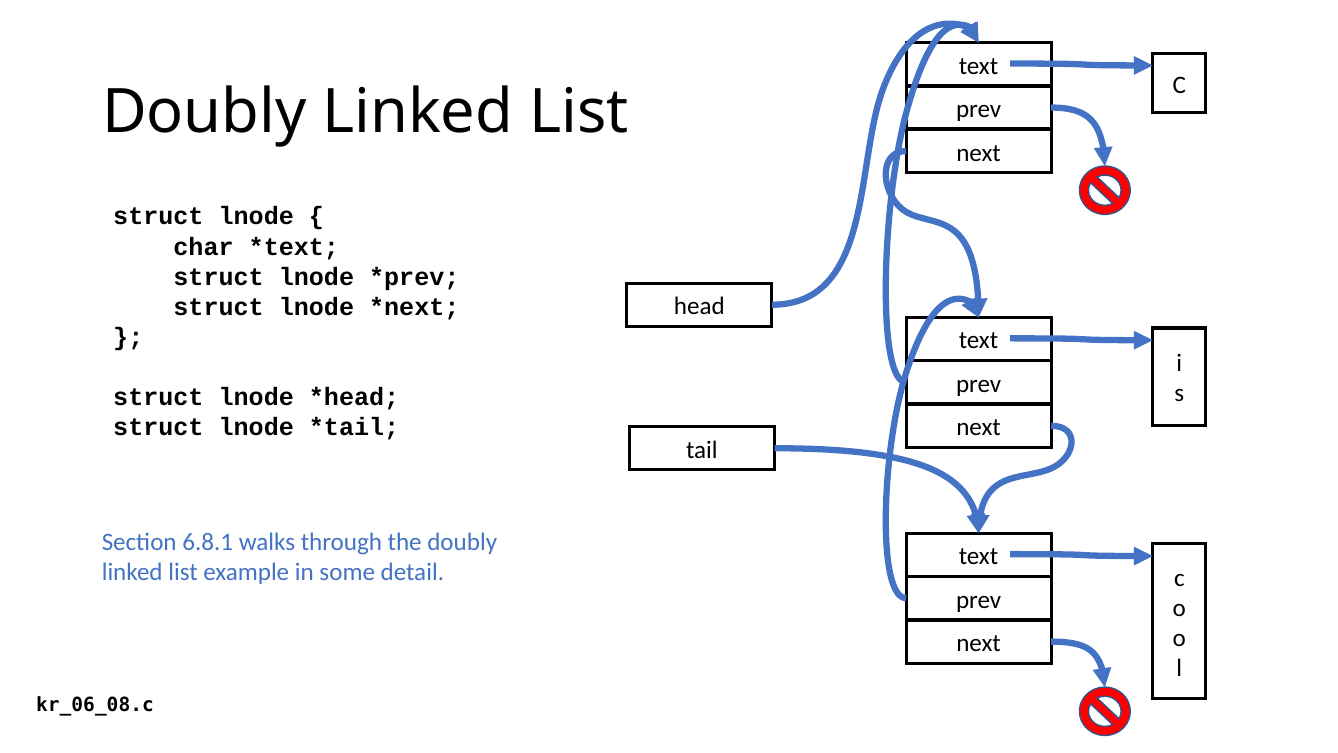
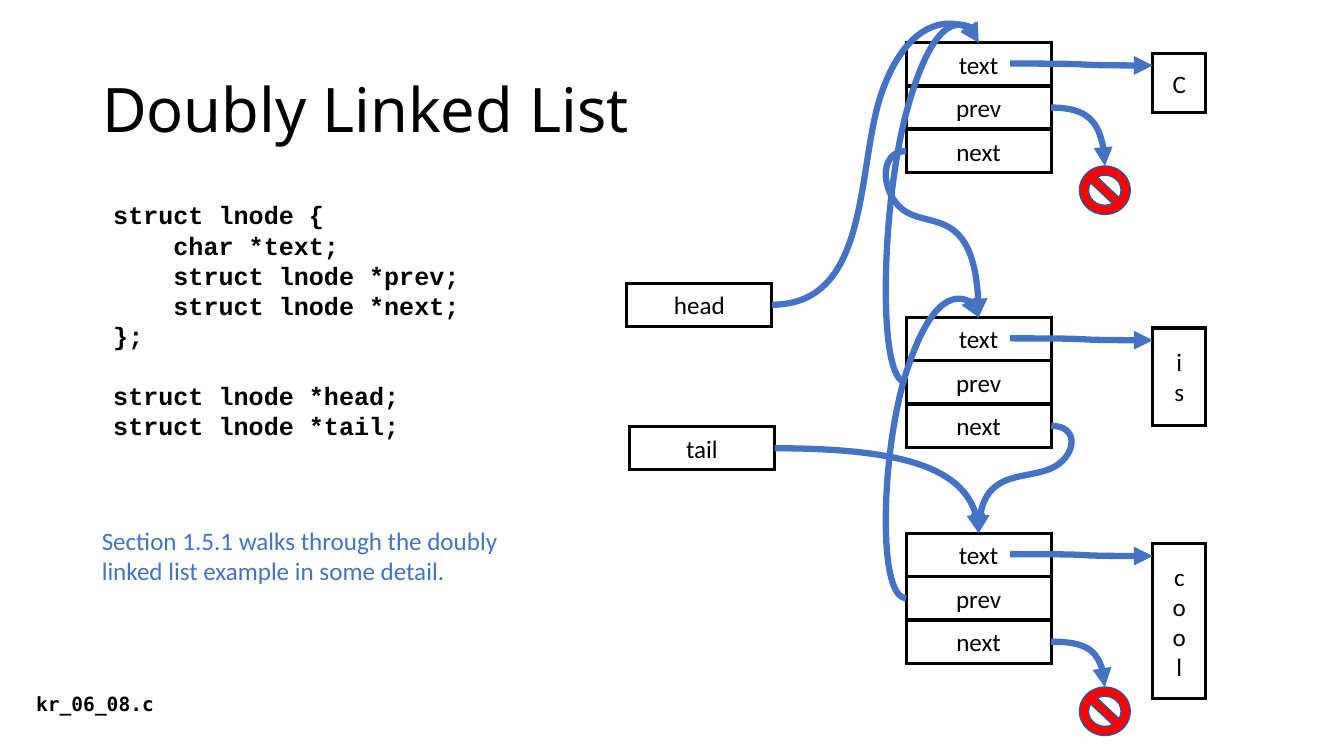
6.8.1: 6.8.1 -> 1.5.1
